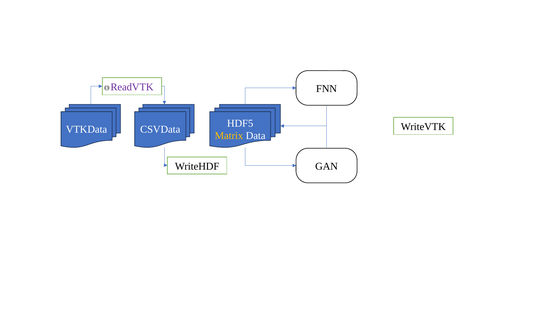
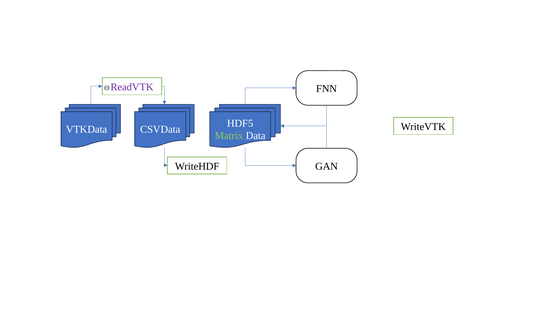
Matrix colour: yellow -> light green
